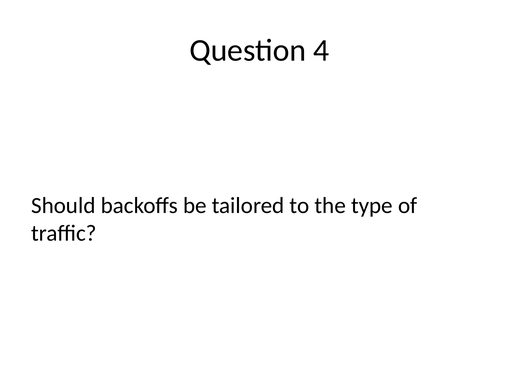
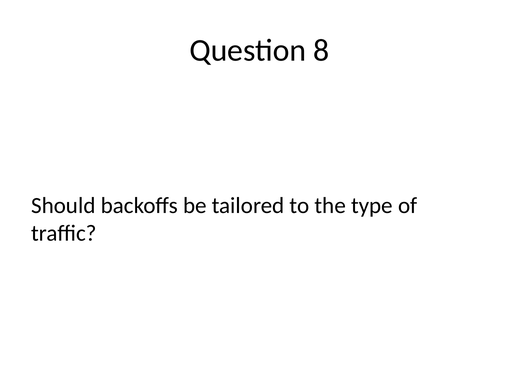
4: 4 -> 8
